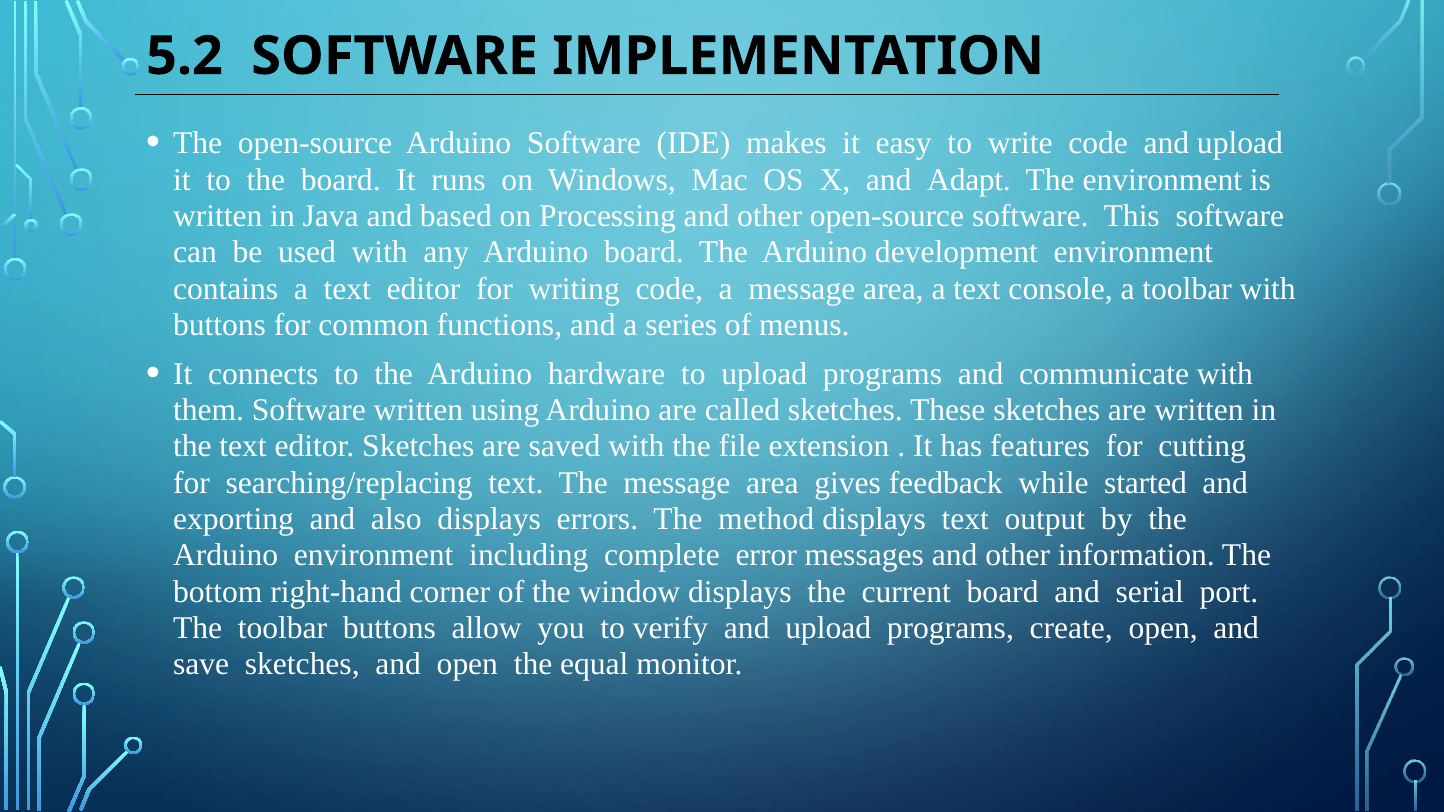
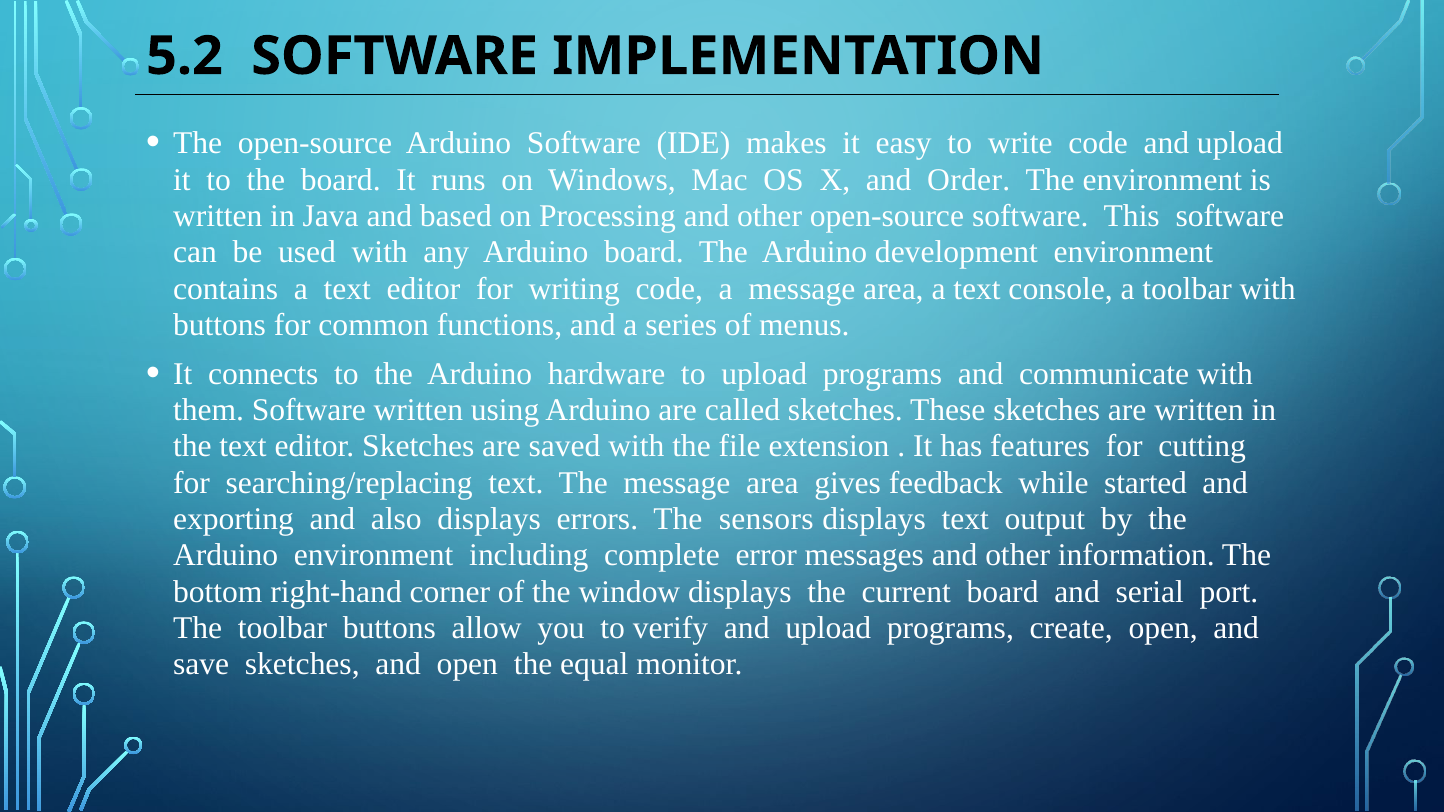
Adapt: Adapt -> Order
method: method -> sensors
